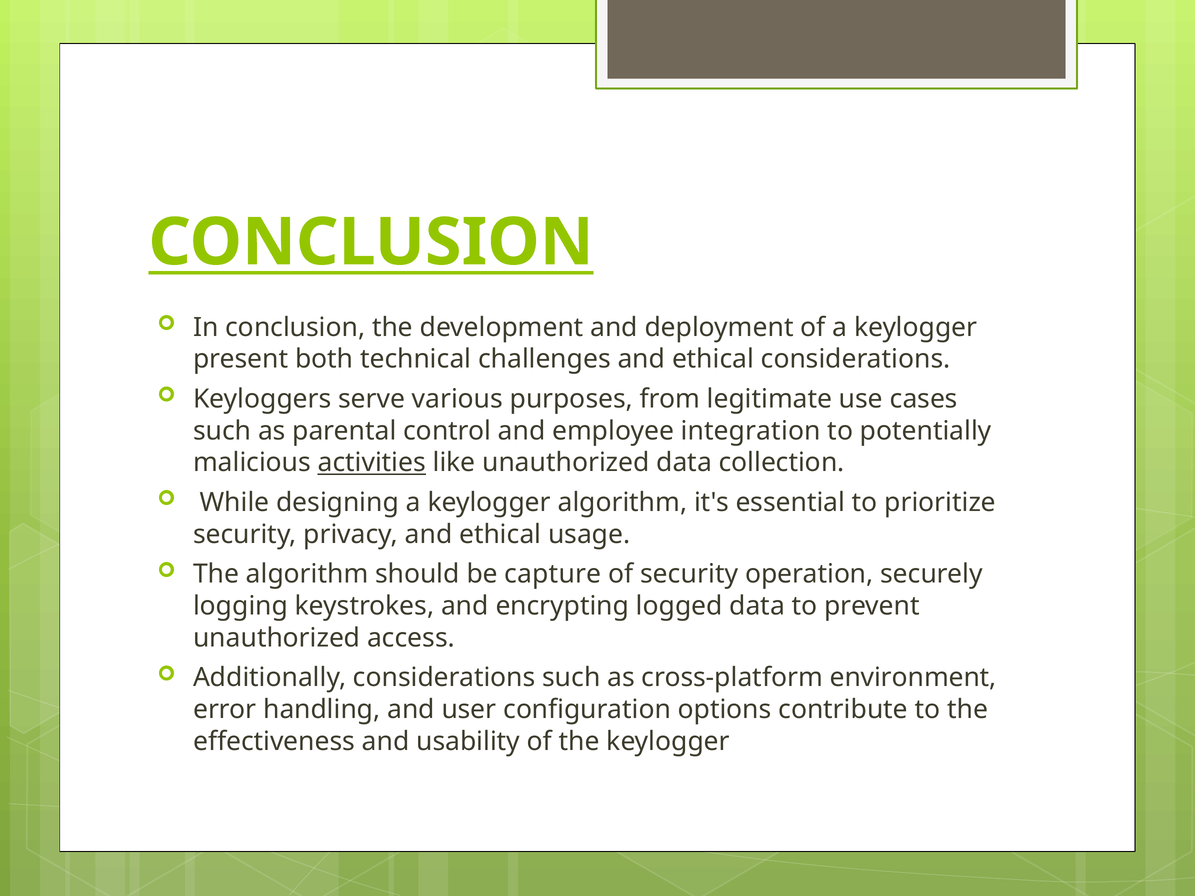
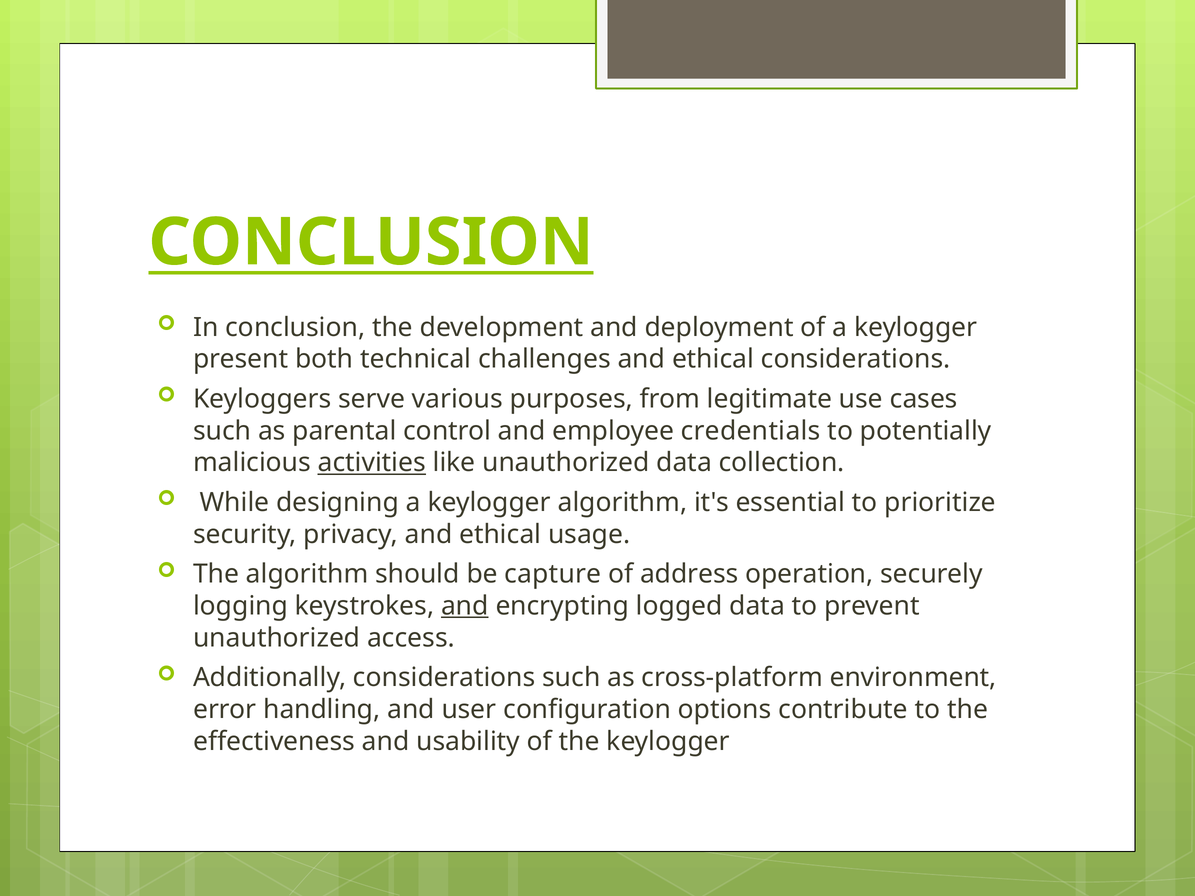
integration: integration -> credentials
of security: security -> address
and at (465, 606) underline: none -> present
